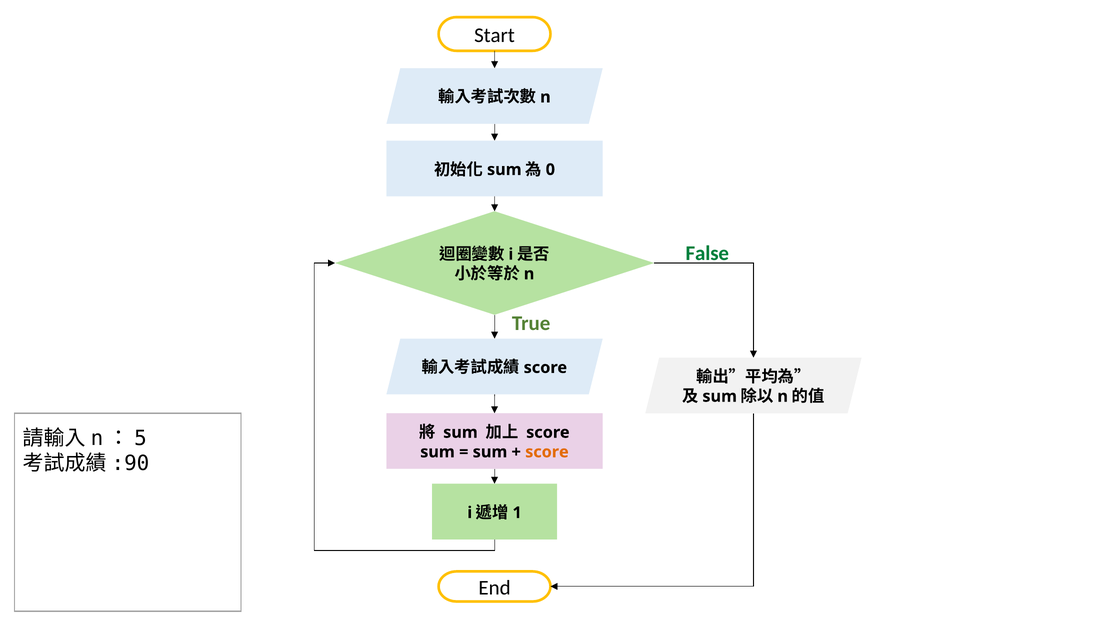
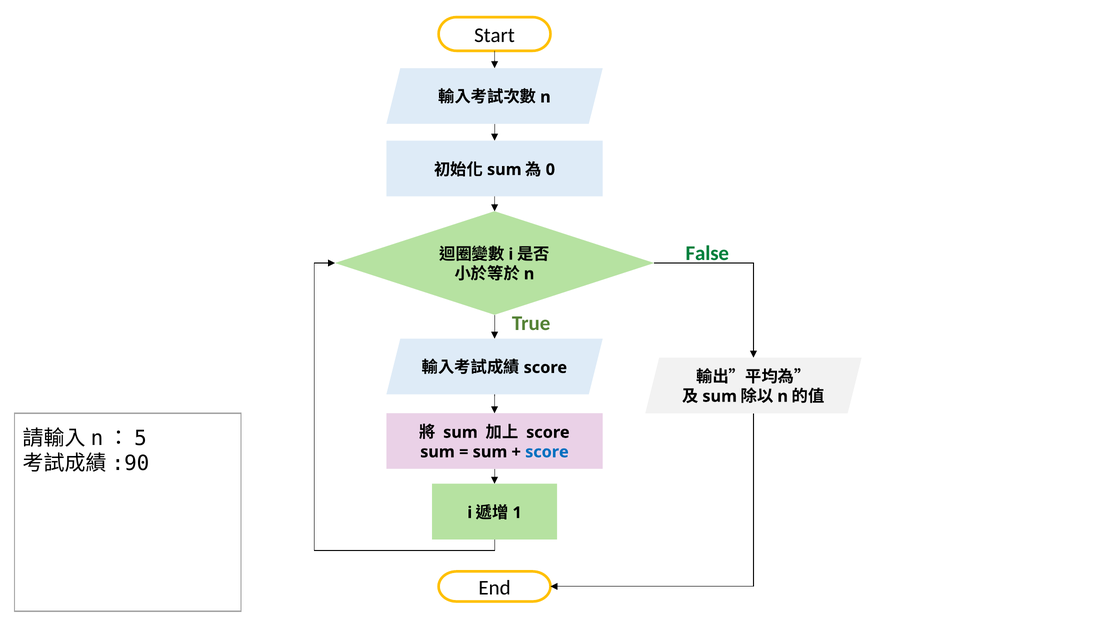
score at (547, 452) colour: orange -> blue
